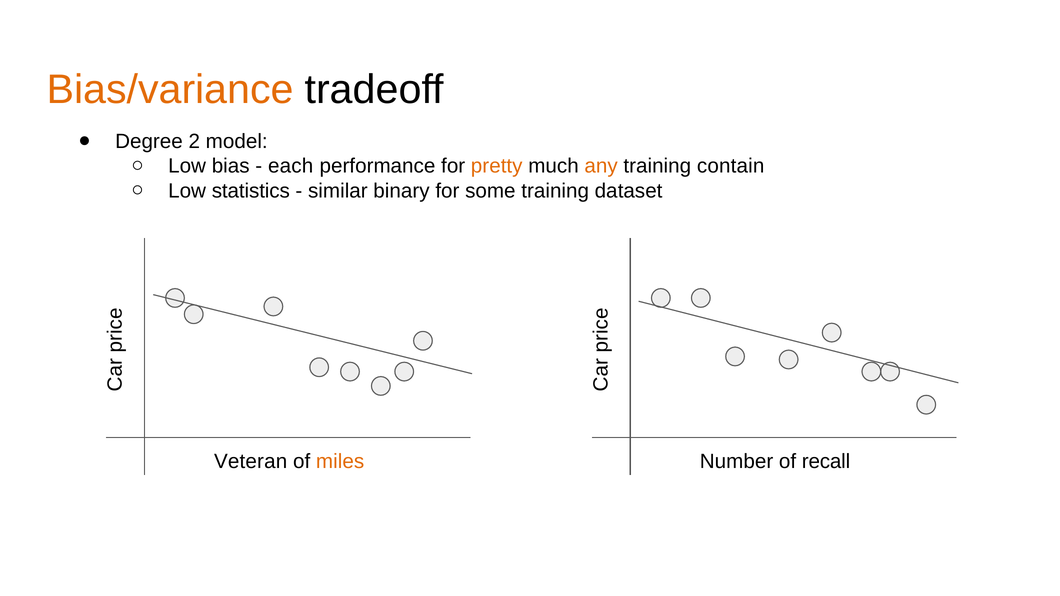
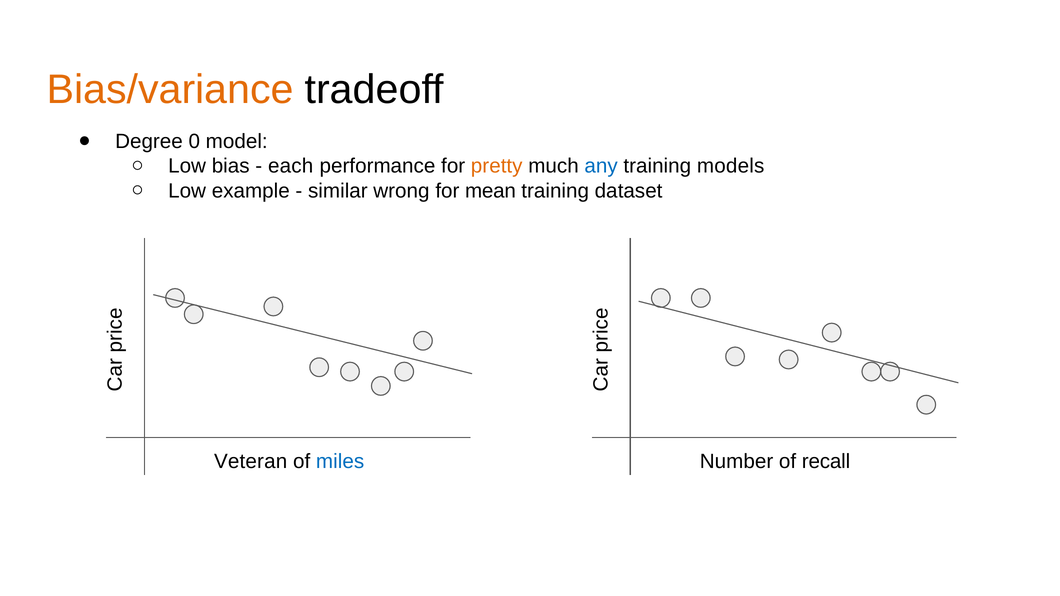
2: 2 -> 0
any colour: orange -> blue
contain: contain -> models
statistics: statistics -> example
binary: binary -> wrong
some: some -> mean
miles colour: orange -> blue
